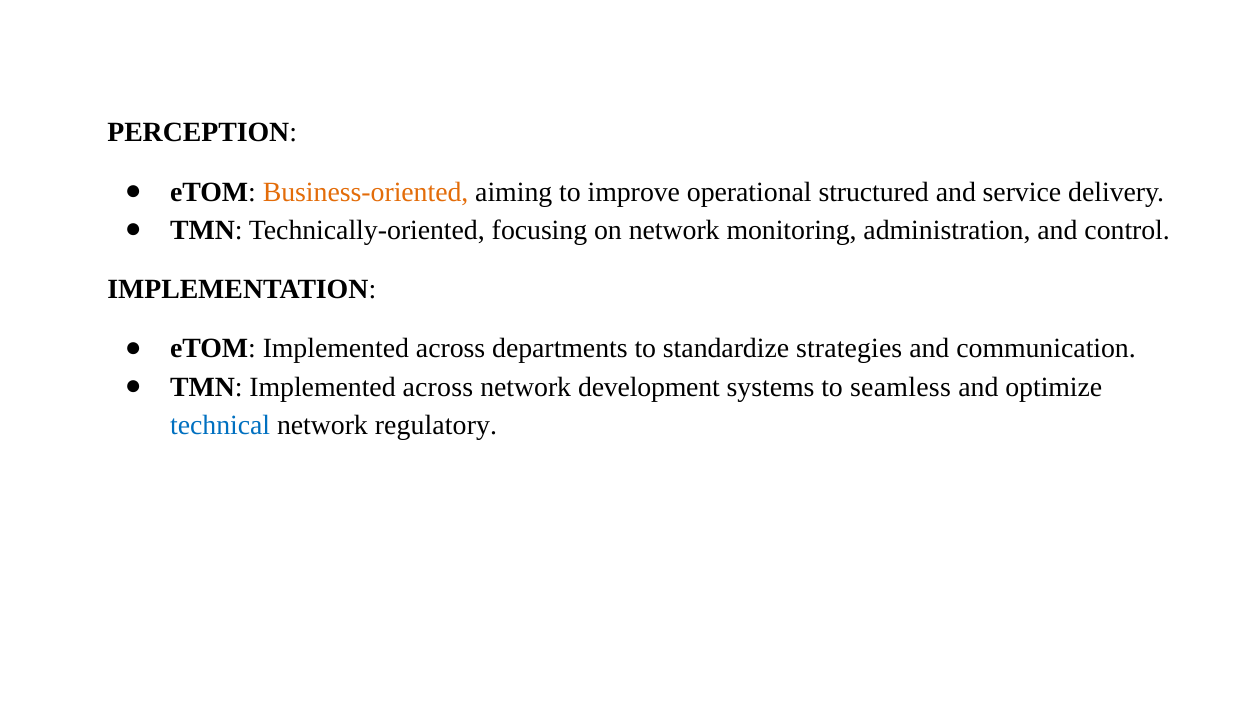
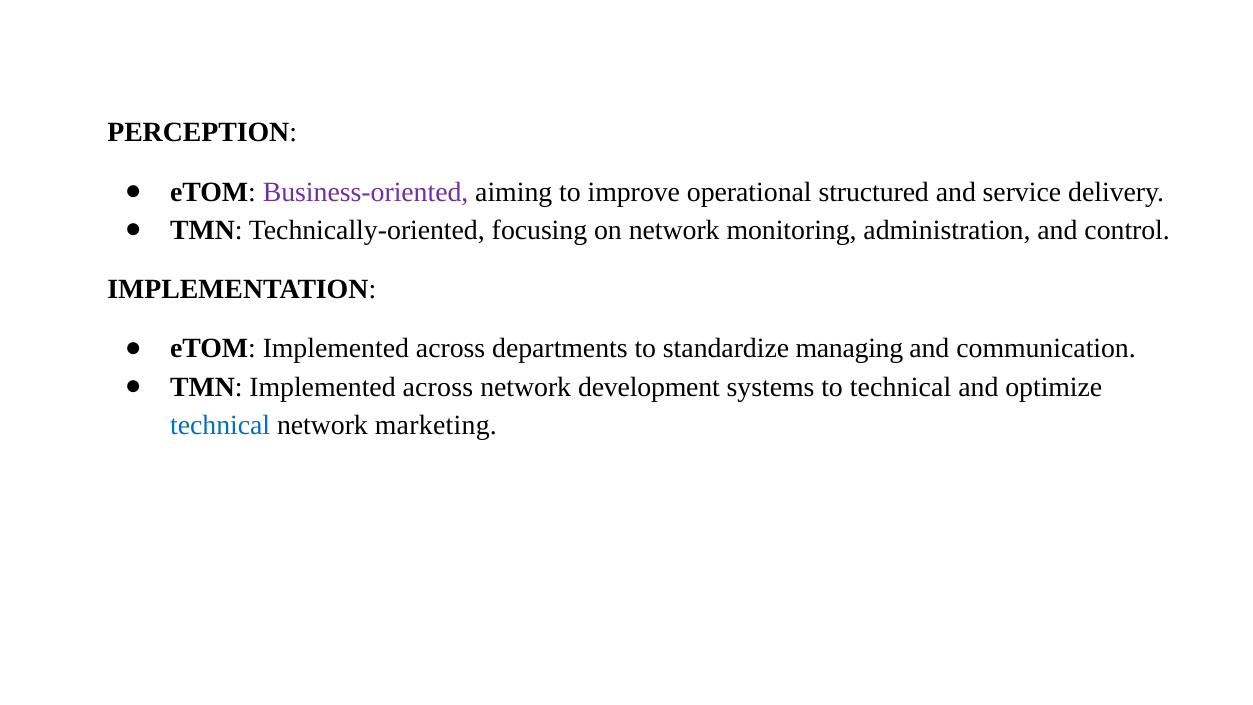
Business-oriented colour: orange -> purple
strategies: strategies -> managing
to seamless: seamless -> technical
regulatory: regulatory -> marketing
